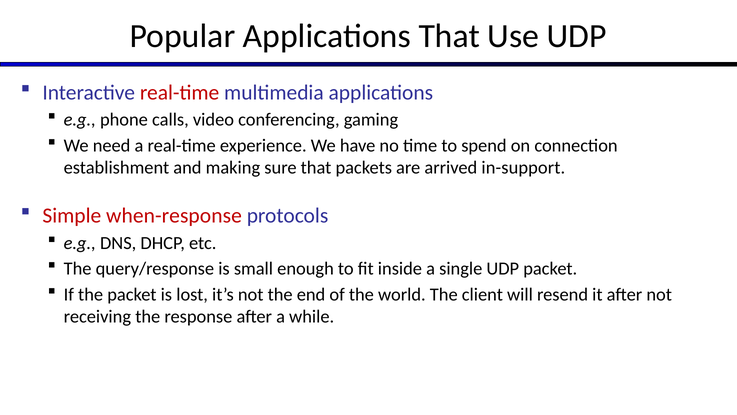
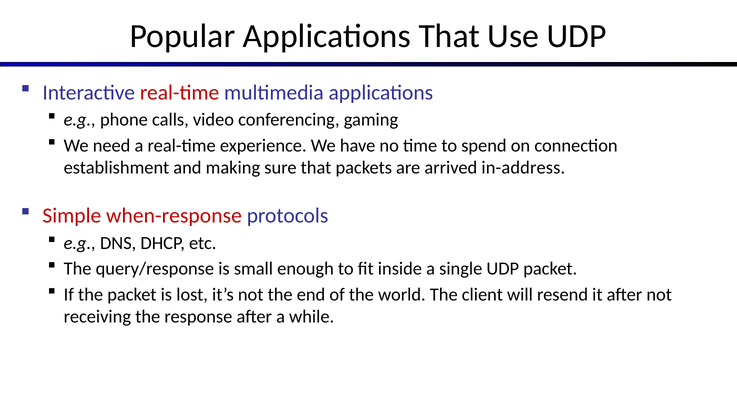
in-support: in-support -> in-address
